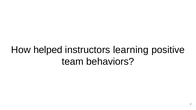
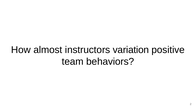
helped: helped -> almost
learning: learning -> variation
